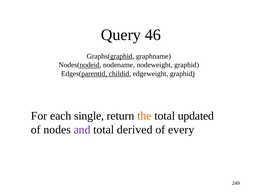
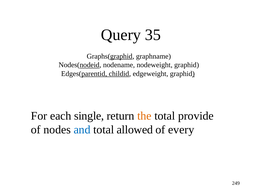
46: 46 -> 35
updated: updated -> provide
and colour: purple -> blue
derived: derived -> allowed
